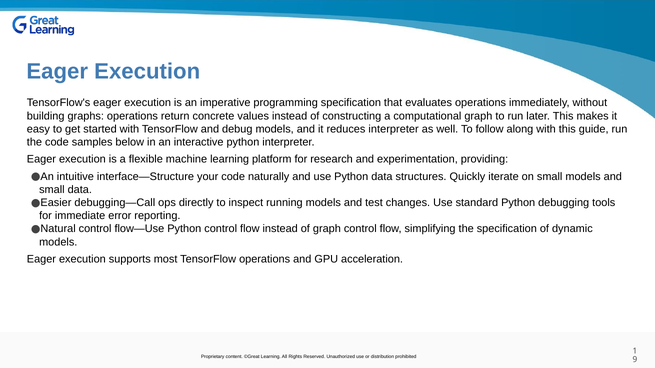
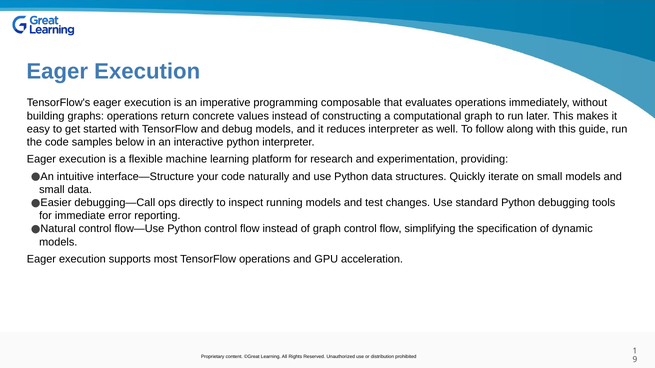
programming specification: specification -> composable
